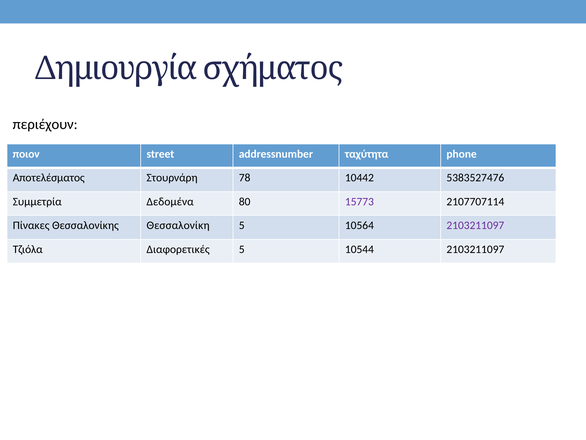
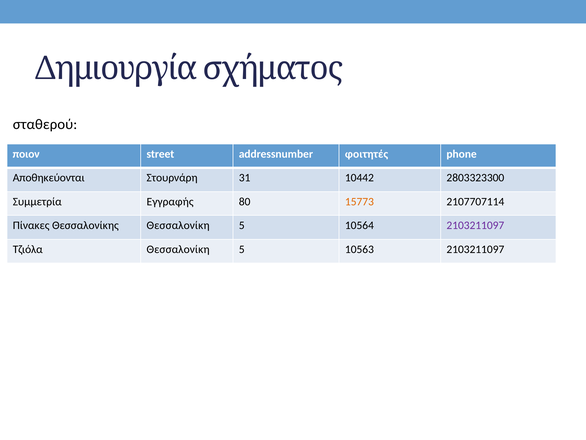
περιέχουν: περιέχουν -> σταθερού
ταχύτητα: ταχύτητα -> φοιτητές
Αποτελέσματος: Αποτελέσματος -> Αποθηκεύονται
78: 78 -> 31
5383527476: 5383527476 -> 2803323300
Δεδομένα: Δεδομένα -> Εγγραφής
15773 colour: purple -> orange
Τζιόλα Διαφορετικές: Διαφορετικές -> Θεσσαλονίκη
10544: 10544 -> 10563
